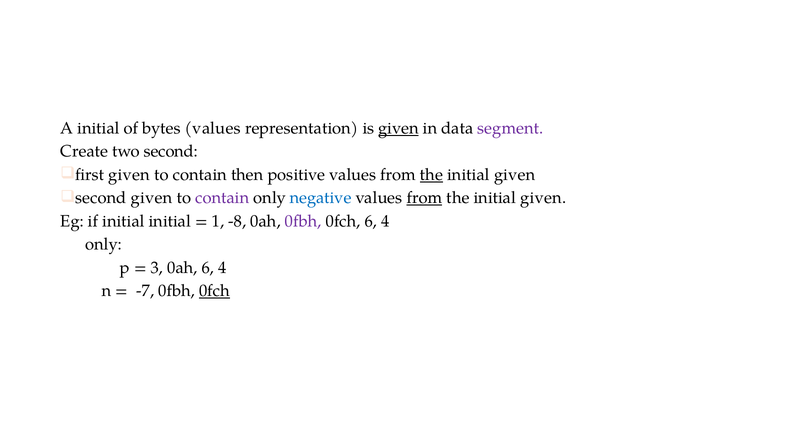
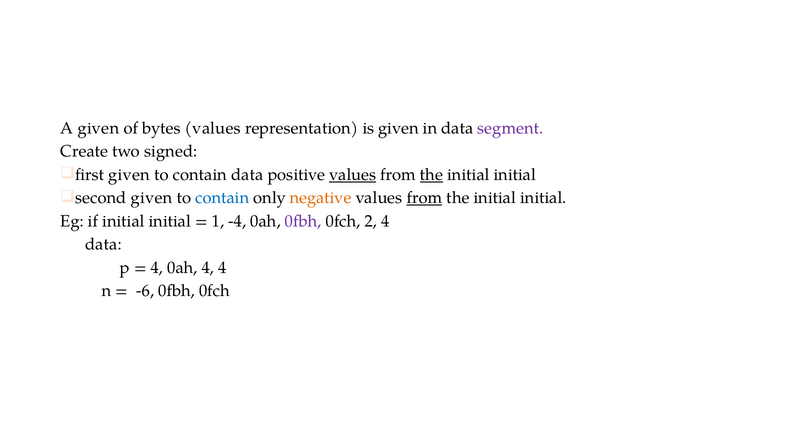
A initial: initial -> given
given at (399, 128) underline: present -> none
two second: second -> signed
contain then: then -> data
values at (353, 175) underline: none -> present
given at (515, 175): given -> initial
contain at (222, 198) colour: purple -> blue
negative colour: blue -> orange
given at (543, 198): given -> initial
-8: -8 -> -4
0fch 6: 6 -> 2
only at (104, 245): only -> data
3 at (157, 268): 3 -> 4
0ah 6: 6 -> 4
-7: -7 -> -6
0fch at (215, 291) underline: present -> none
